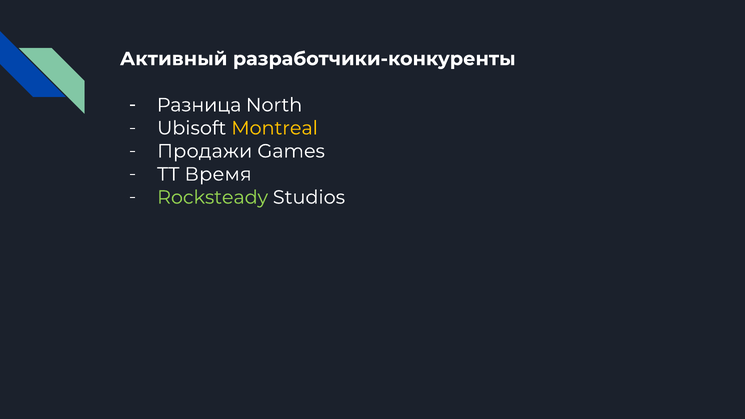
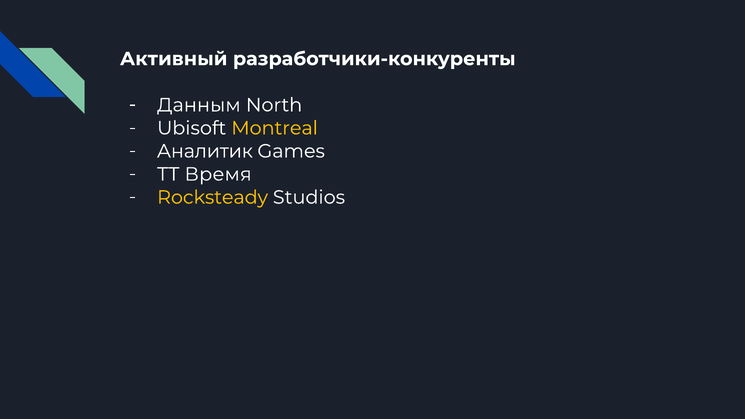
Разница: Разница -> Данным
Продажи: Продажи -> Аналитик
Rocksteady colour: light green -> yellow
